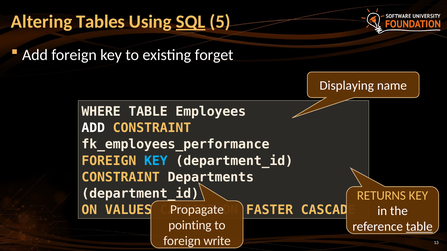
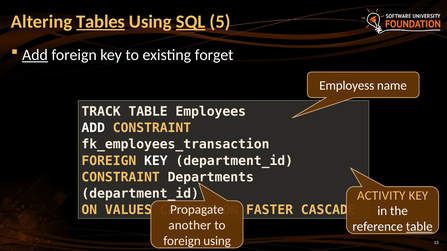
Tables underline: none -> present
Add at (35, 55) underline: none -> present
Displaying: Displaying -> Employess
WHERE: WHERE -> TRACK
fk_employees_performance: fk_employees_performance -> fk_employees_transaction
KEY at (156, 161) colour: light blue -> white
RETURNS: RETURNS -> ACTIVITY
pointing: pointing -> another
foreign write: write -> using
